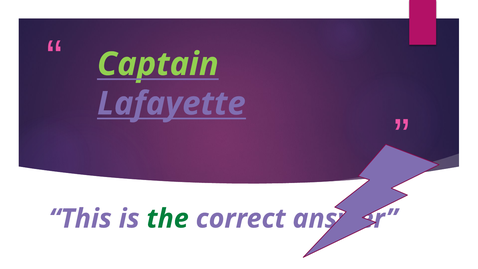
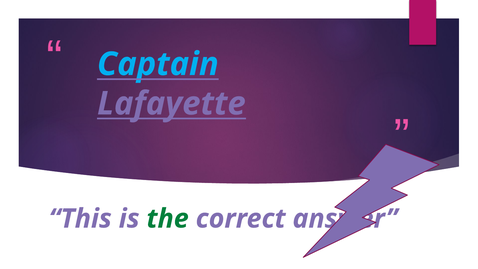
Captain colour: light green -> light blue
